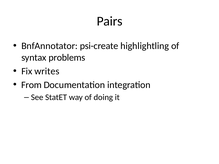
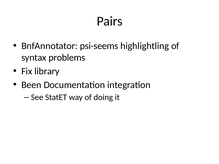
psi-create: psi-create -> psi-seems
writes: writes -> library
From: From -> Been
